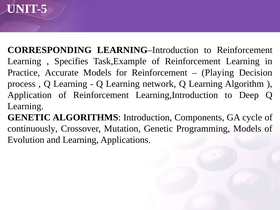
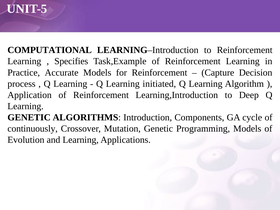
CORRESPONDING: CORRESPONDING -> COMPUTATIONAL
Playing: Playing -> Capture
network: network -> initiated
